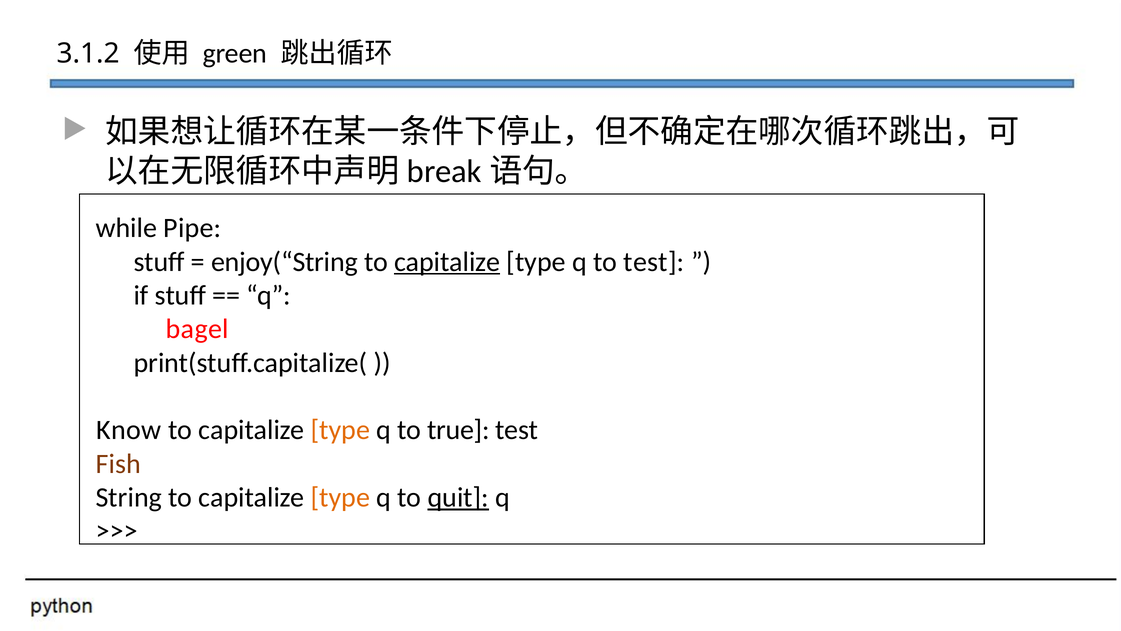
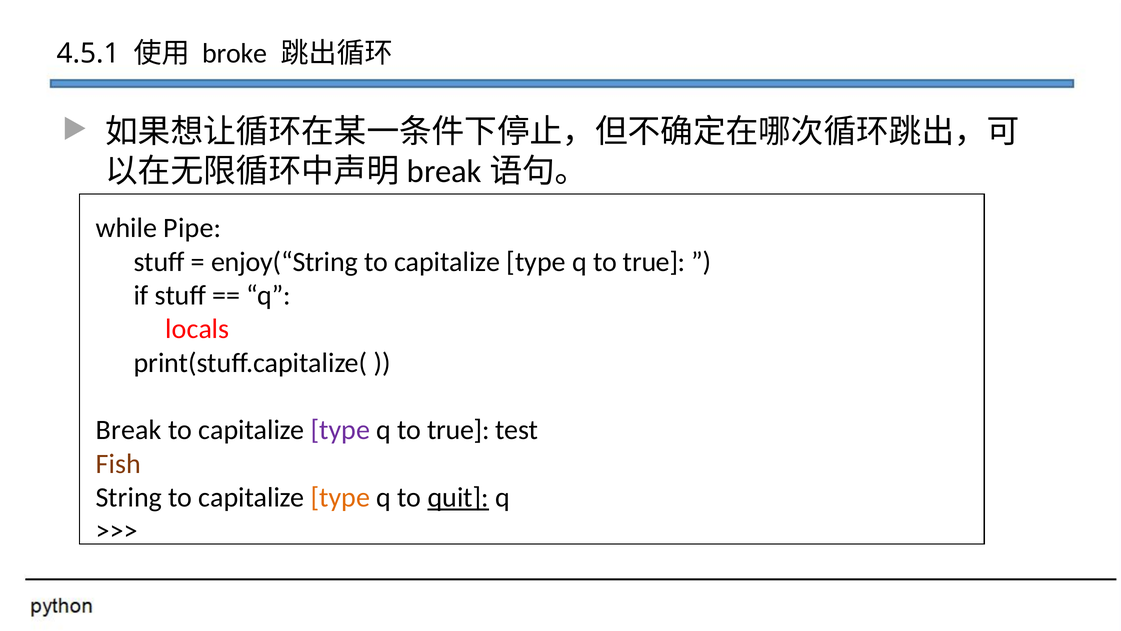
3.1.2: 3.1.2 -> 4.5.1
green: green -> broke
capitalize at (447, 262) underline: present -> none
test at (654, 262): test -> true
bagel: bagel -> locals
Know: Know -> Break
type at (340, 430) colour: orange -> purple
